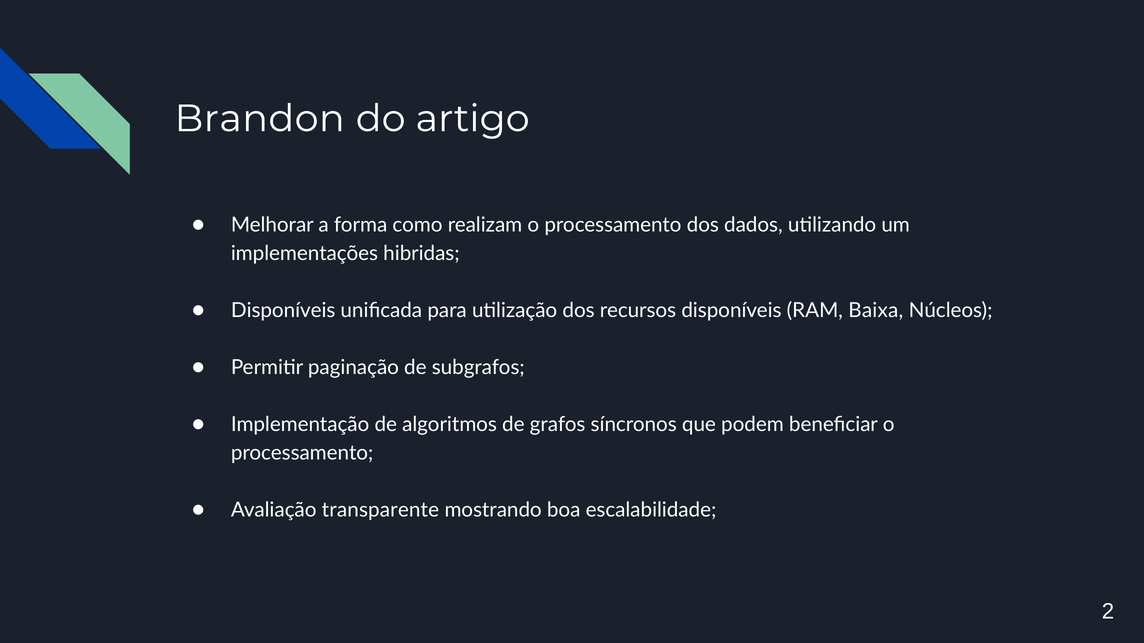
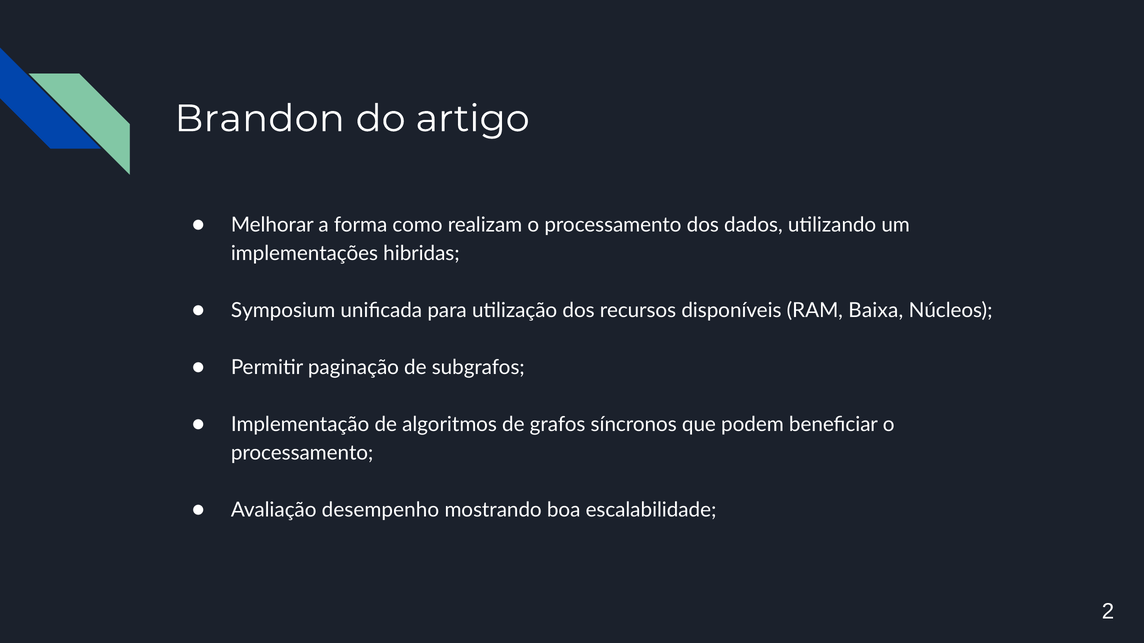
Disponíveis at (283, 311): Disponíveis -> Symposium
transparente: transparente -> desempenho
